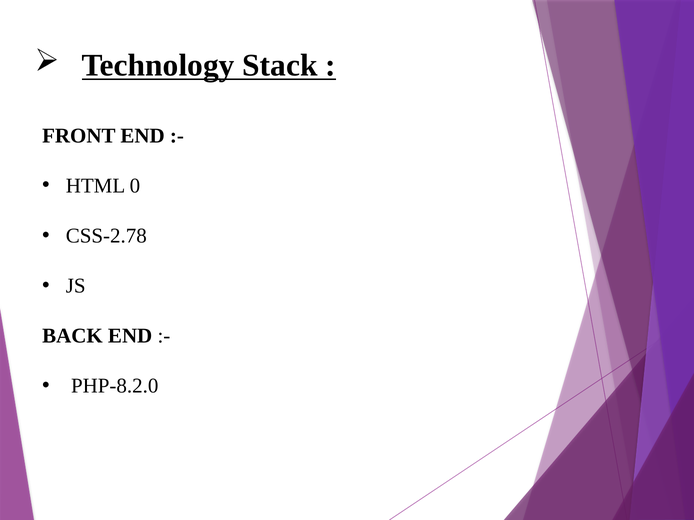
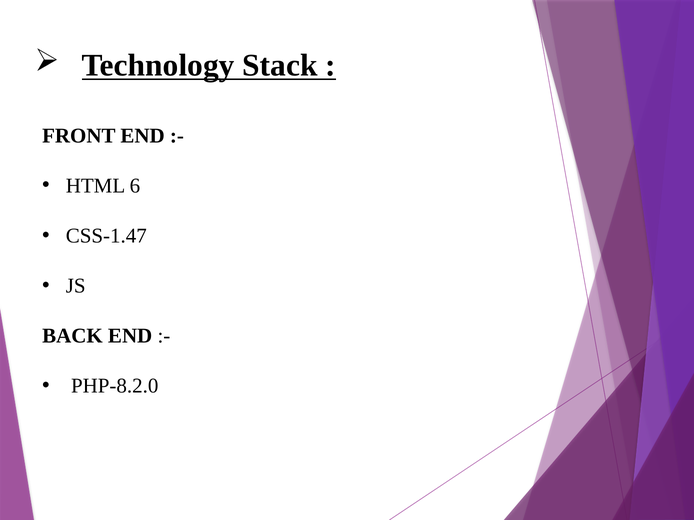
0: 0 -> 6
CSS-2.78: CSS-2.78 -> CSS-1.47
